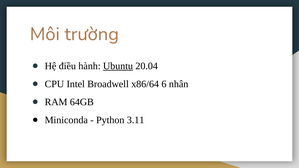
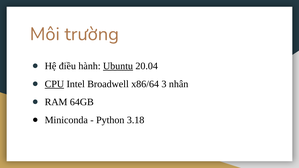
CPU underline: none -> present
6: 6 -> 3
3.11: 3.11 -> 3.18
